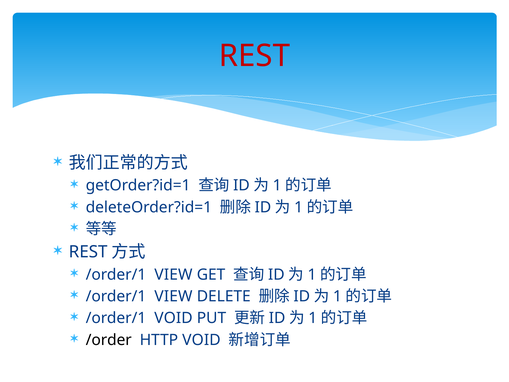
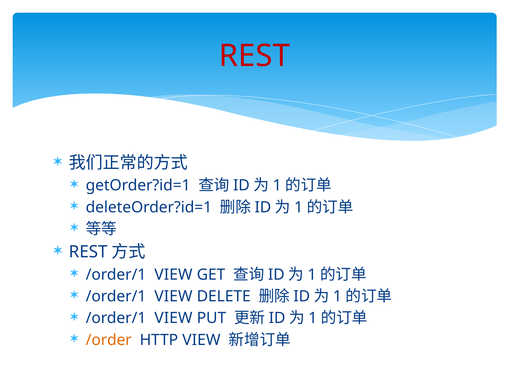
VOID at (173, 318): VOID -> VIEW
/order colour: black -> orange
HTTP VOID: VOID -> VIEW
